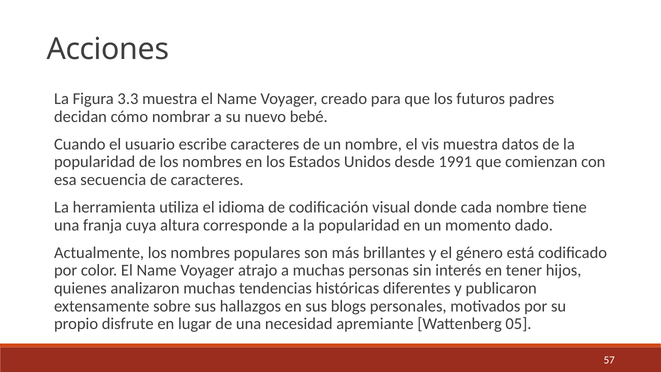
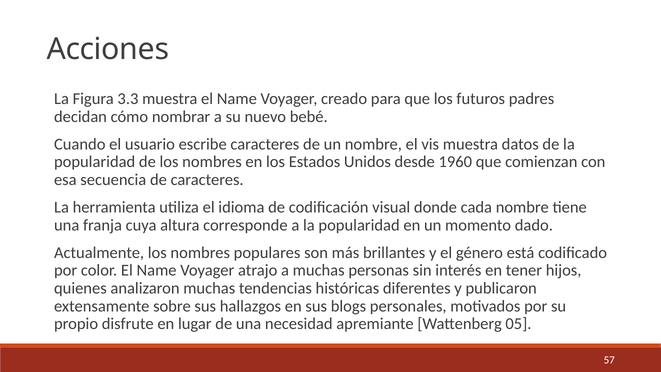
1991: 1991 -> 1960
